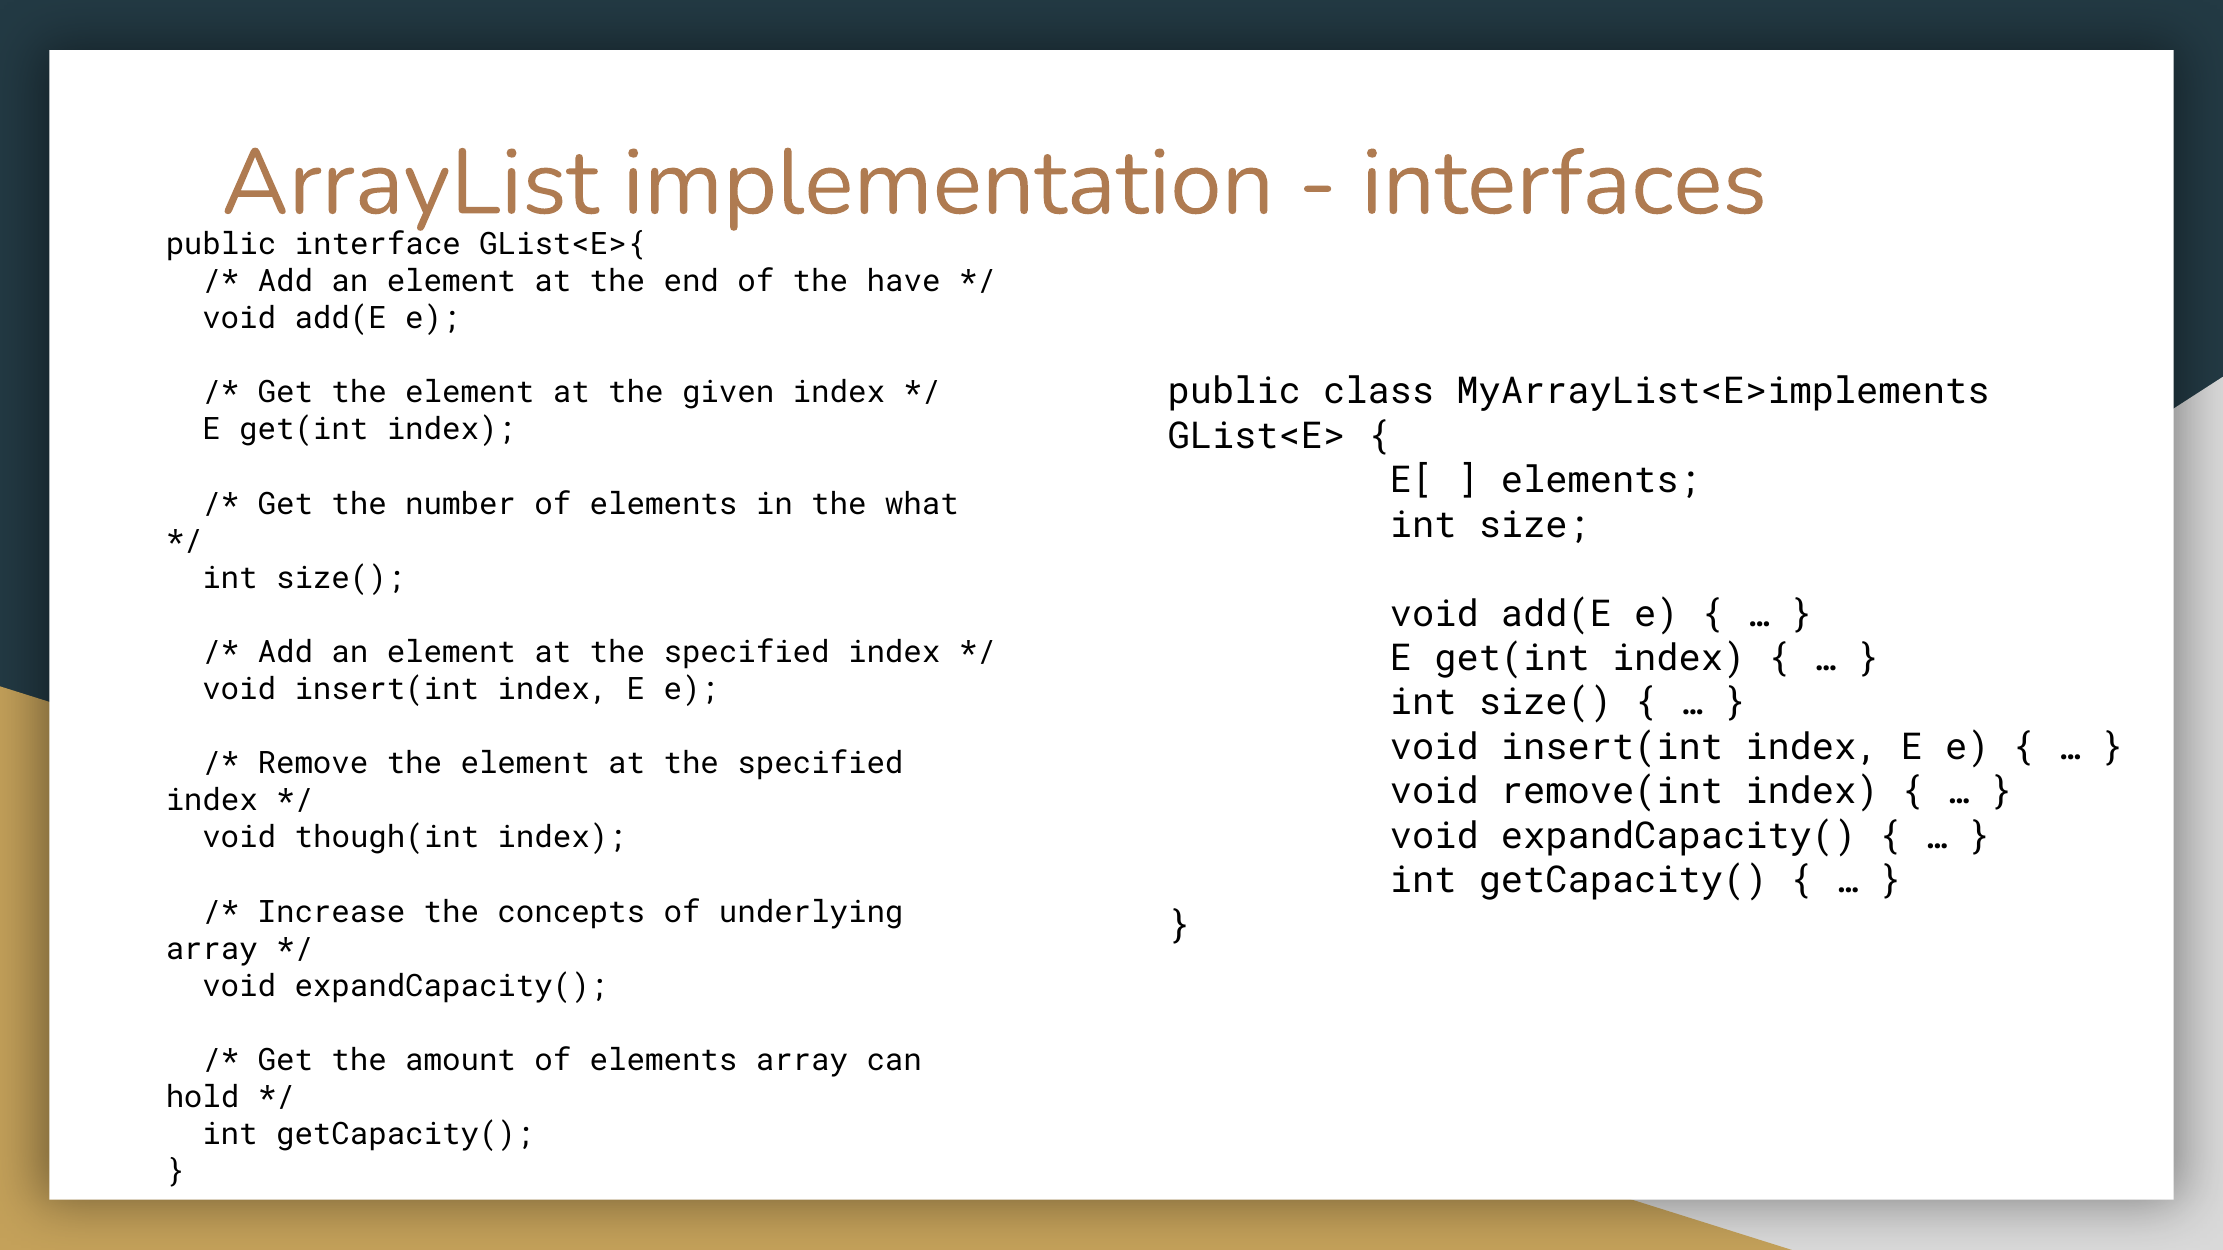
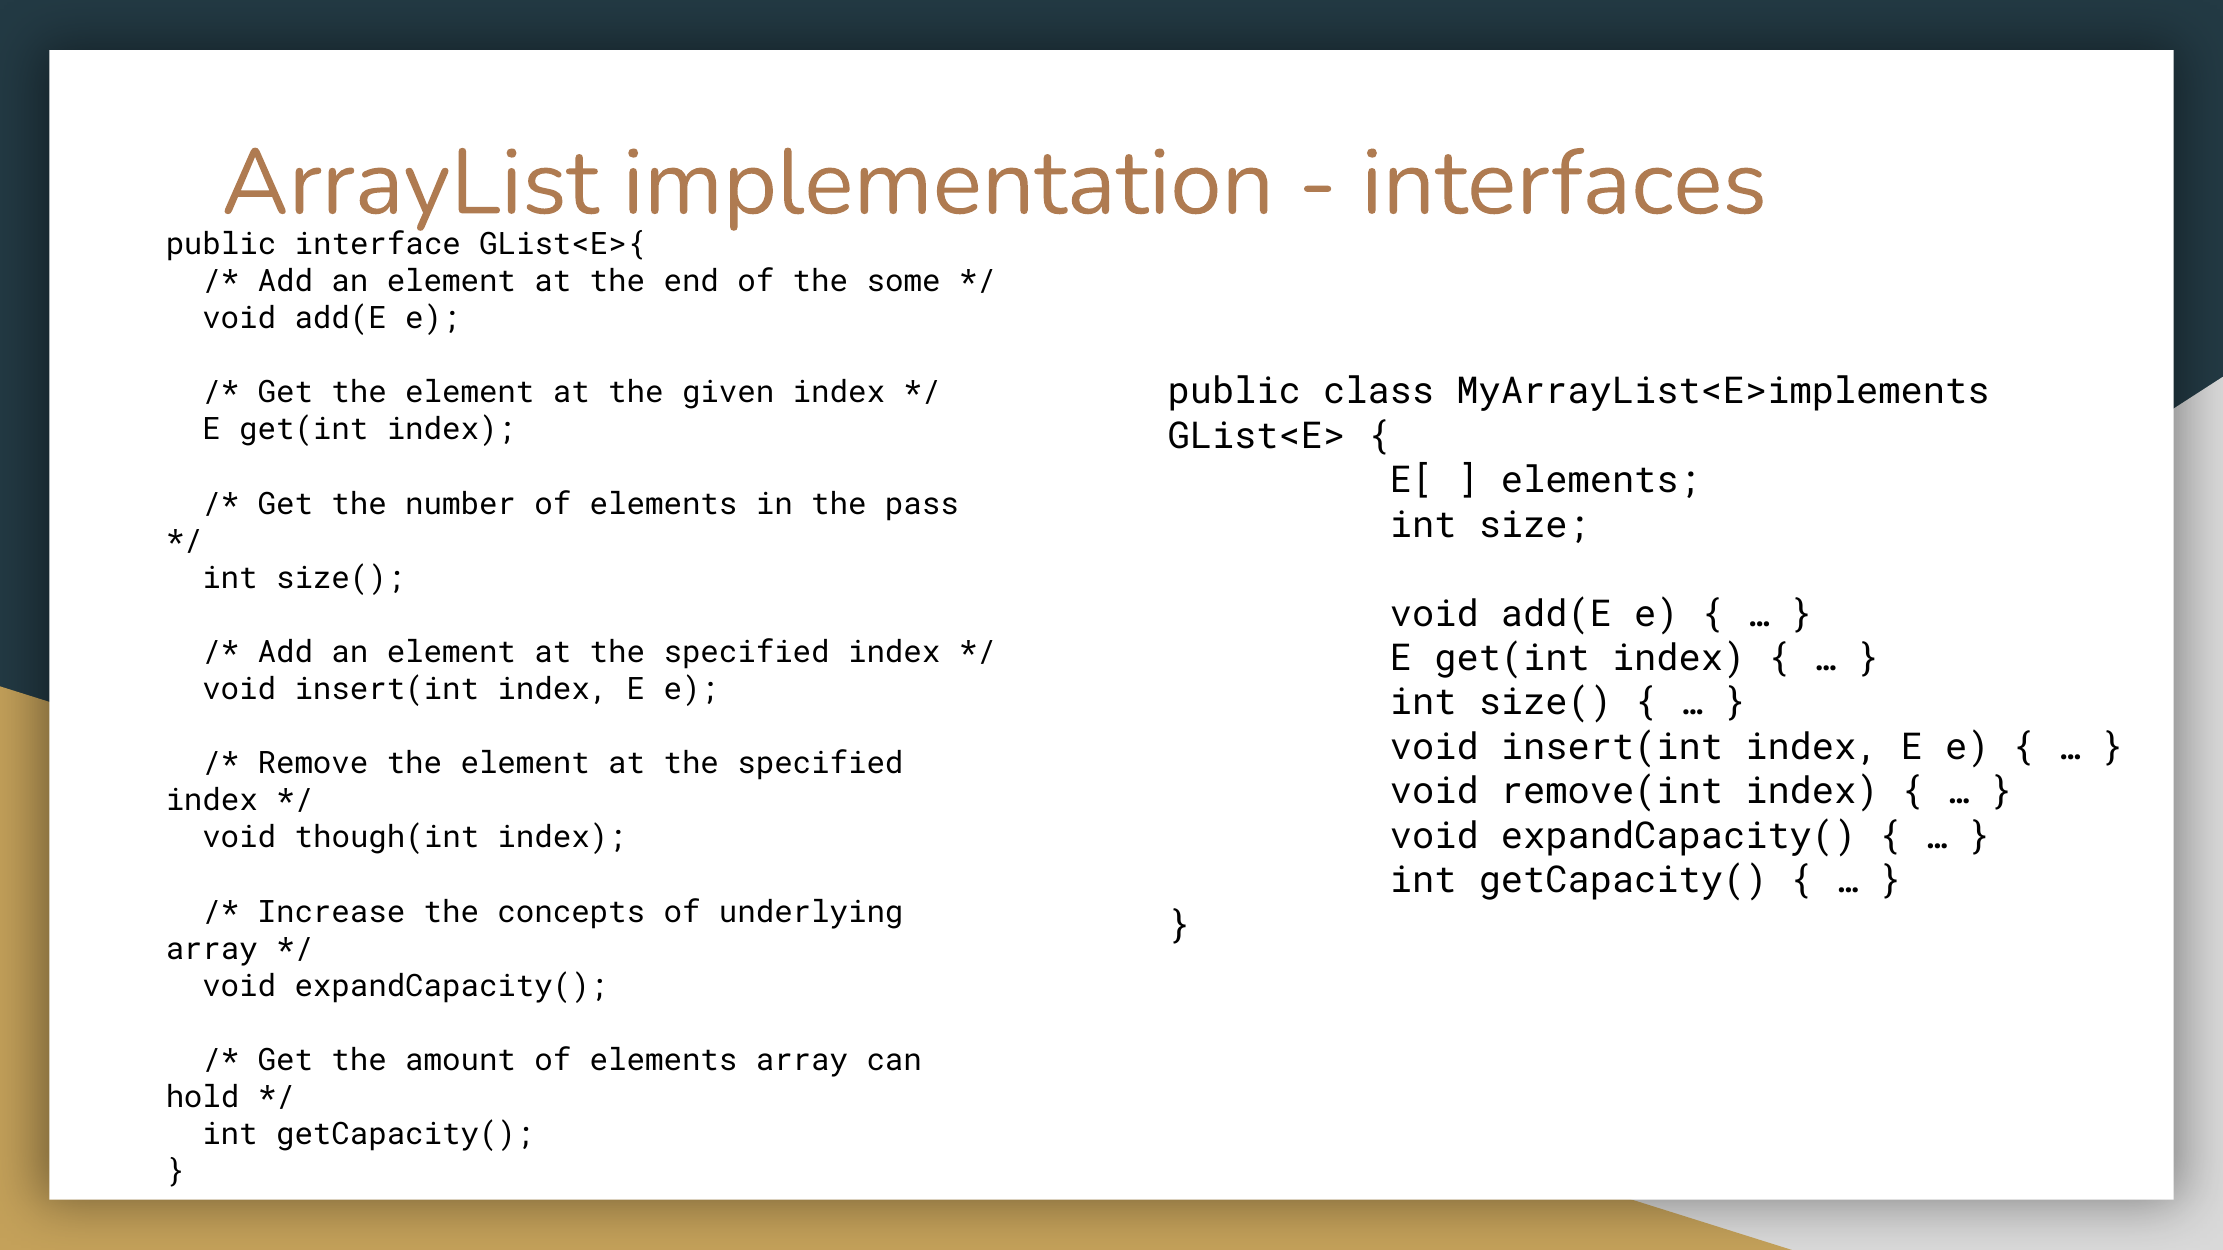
have: have -> some
what: what -> pass
